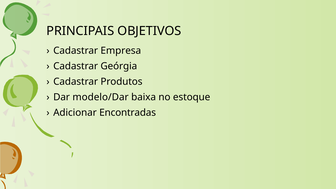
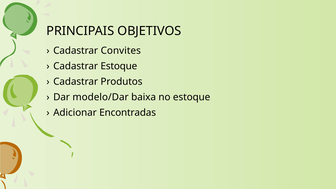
Empresa: Empresa -> Convites
Cadastrar Geórgia: Geórgia -> Estoque
